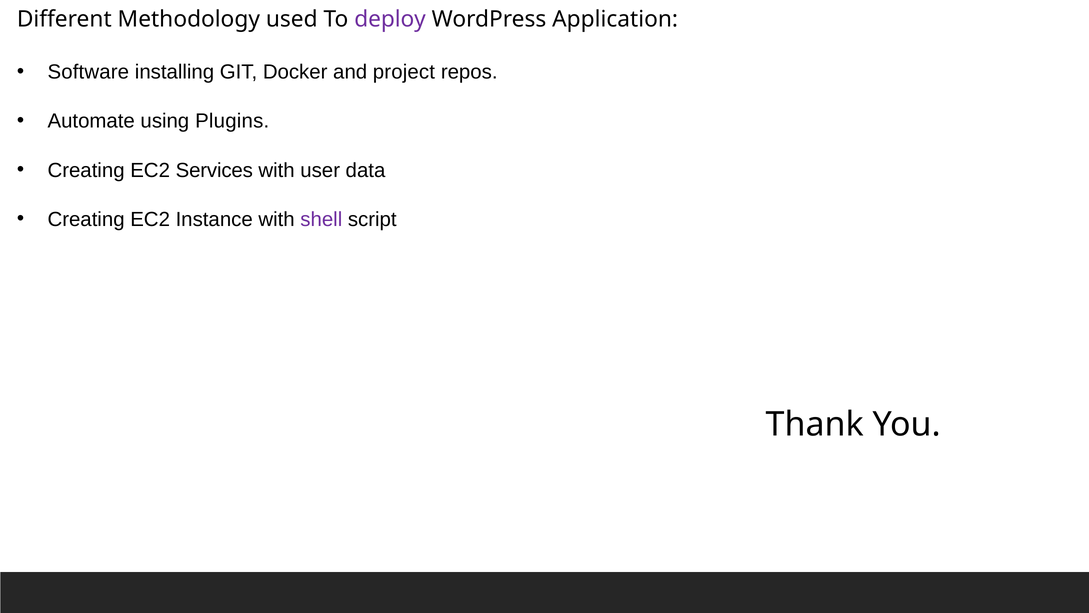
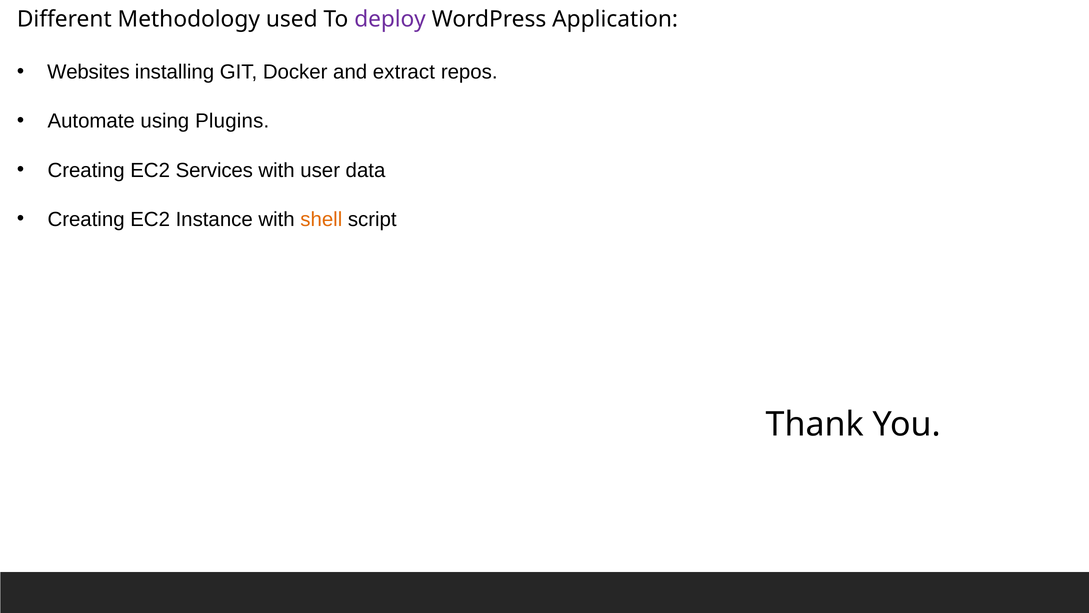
Software: Software -> Websites
project: project -> extract
shell colour: purple -> orange
